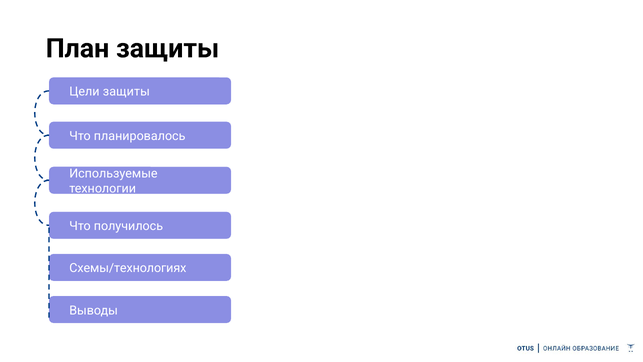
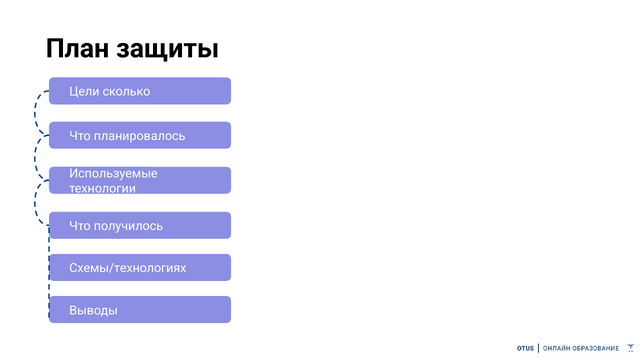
Цели защиты: защиты -> сколько
